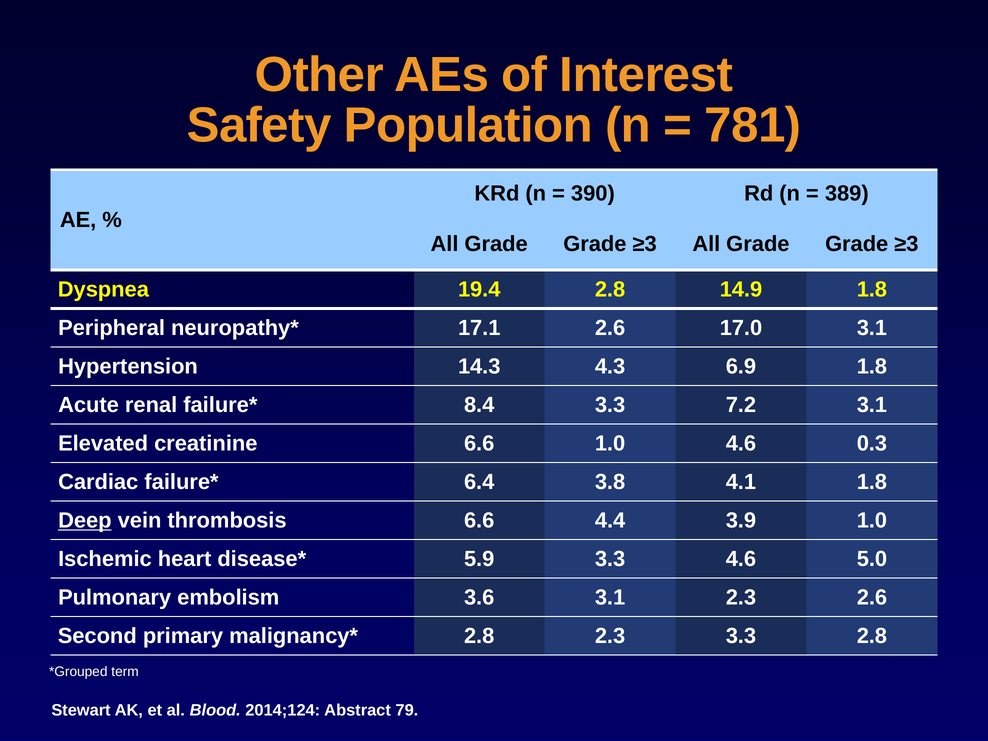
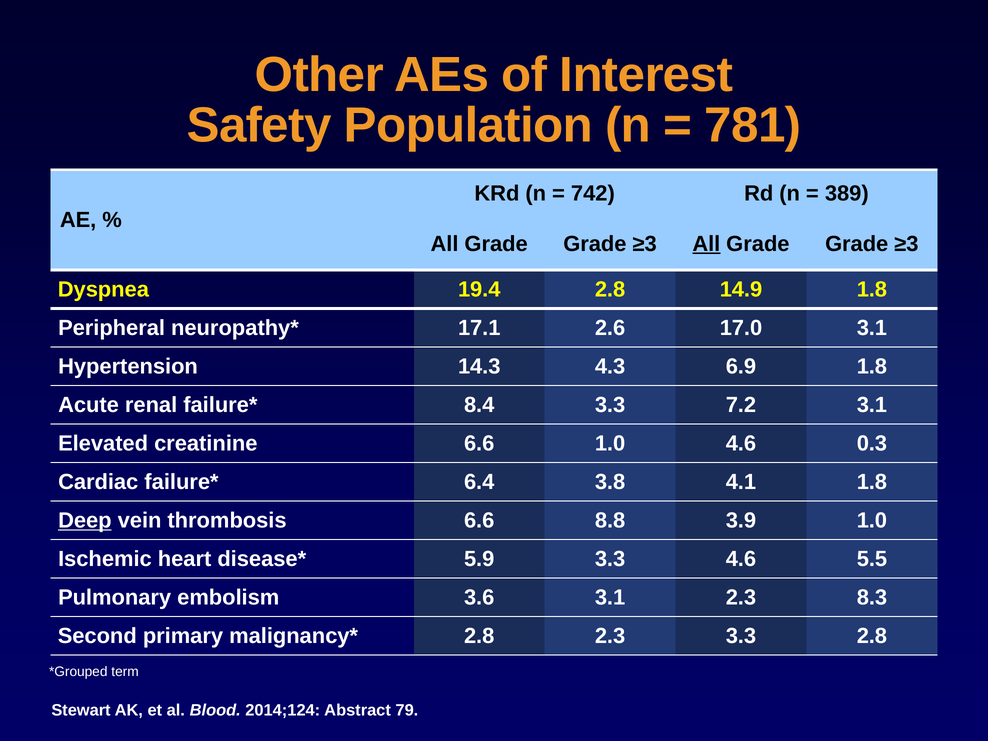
390: 390 -> 742
All at (706, 244) underline: none -> present
4.4: 4.4 -> 8.8
5.0: 5.0 -> 5.5
2.3 2.6: 2.6 -> 8.3
